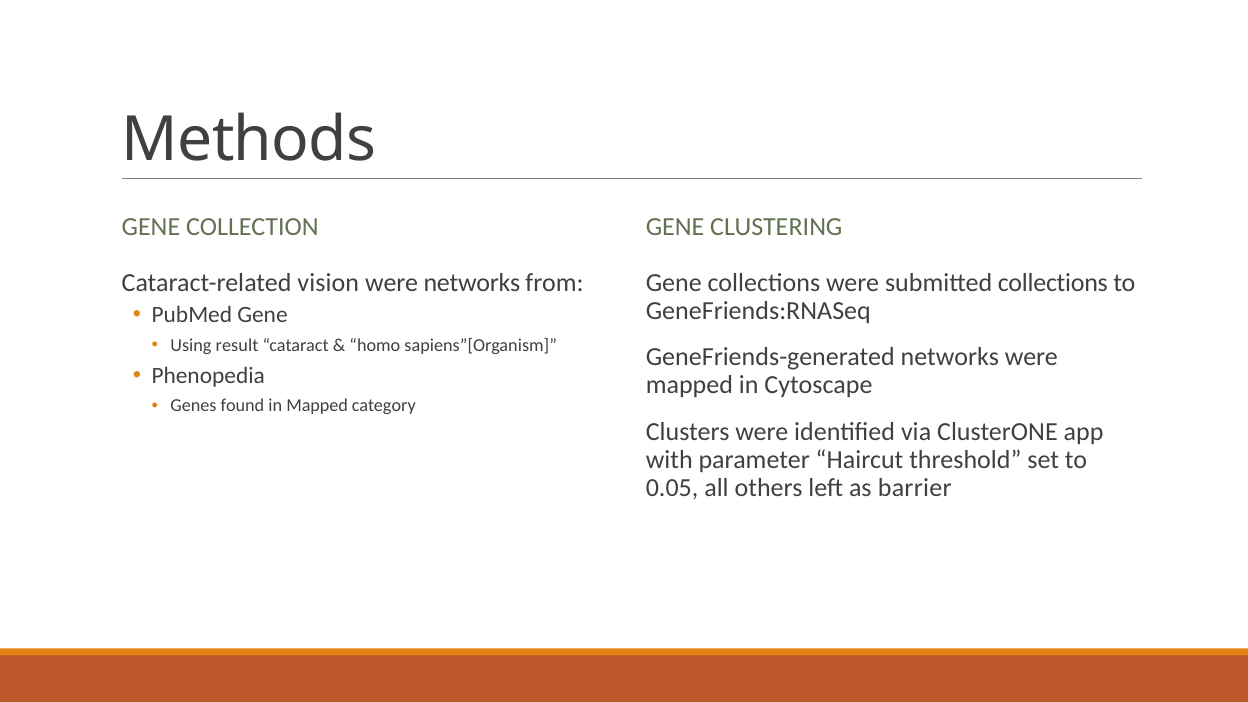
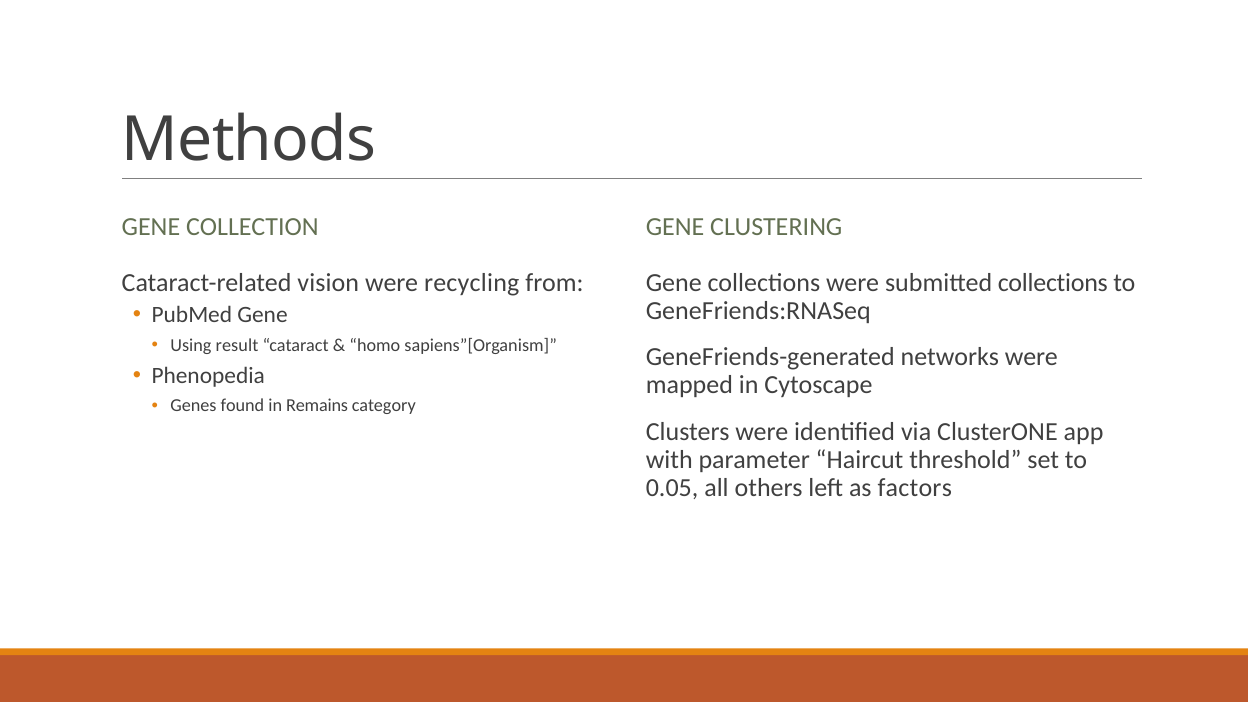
were networks: networks -> recycling
in Mapped: Mapped -> Remains
barrier: barrier -> factors
